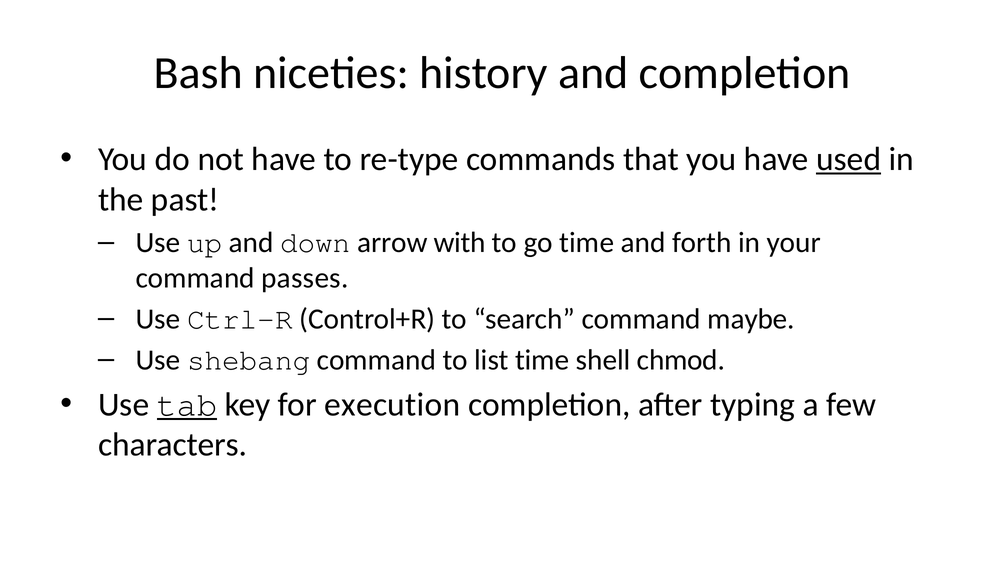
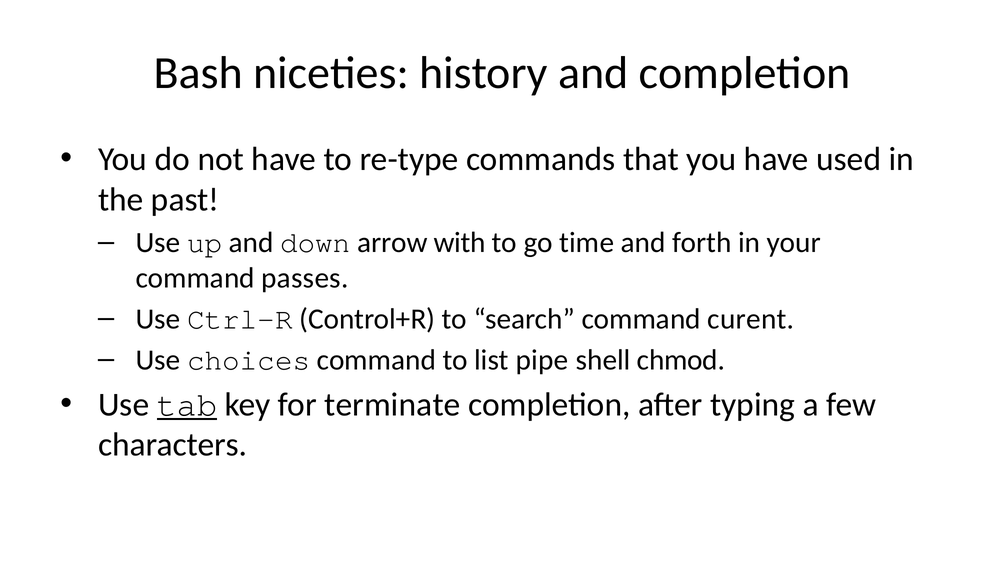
used underline: present -> none
maybe: maybe -> curent
shebang: shebang -> choices
list time: time -> pipe
execution: execution -> terminate
